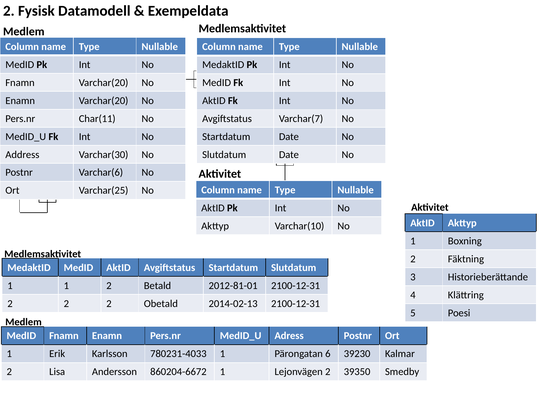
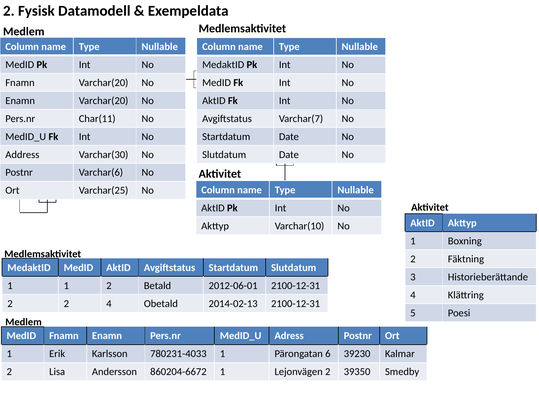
2012-81-01: 2012-81-01 -> 2012-06-01
2 2 2: 2 -> 4
